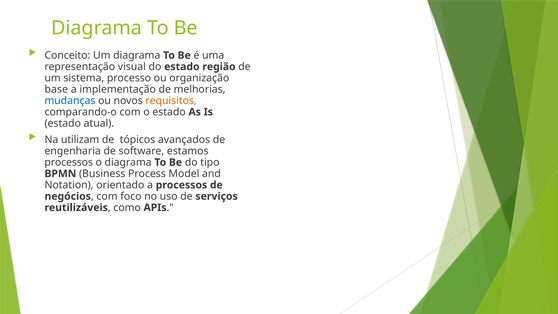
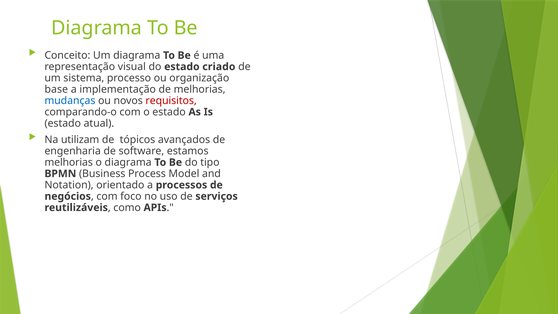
região: região -> criado
requisitos colour: orange -> red
processos at (69, 162): processos -> melhorias
